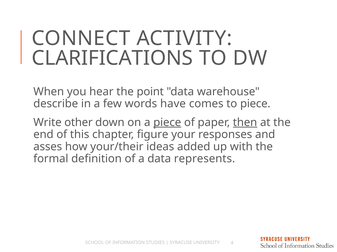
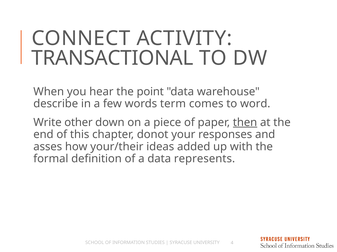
CLARIFICATIONS: CLARIFICATIONS -> TRANSACTIONAL
have: have -> term
to piece: piece -> word
piece at (167, 123) underline: present -> none
figure: figure -> donot
